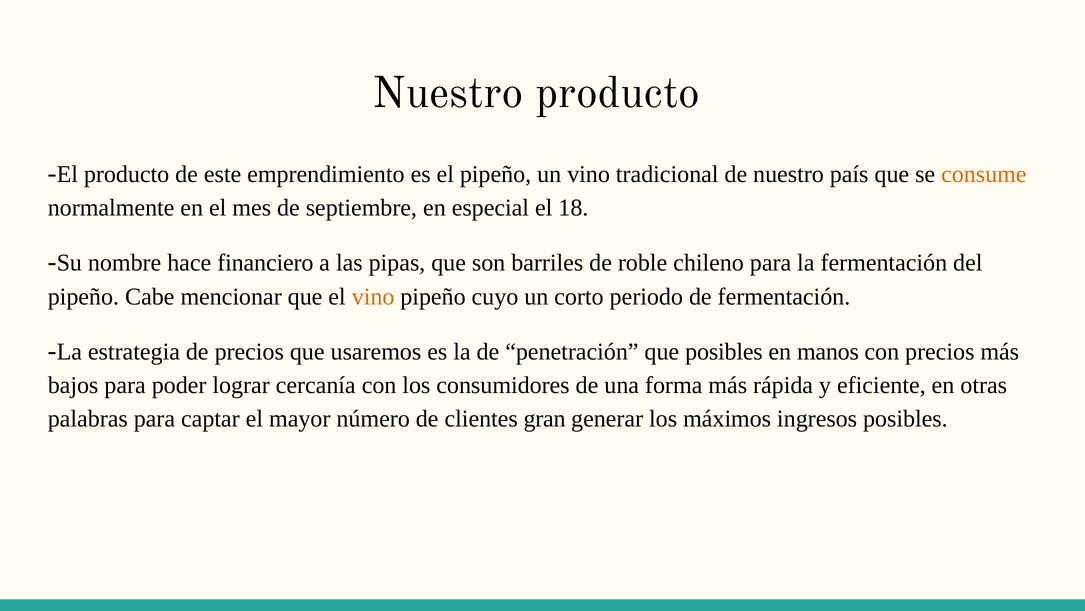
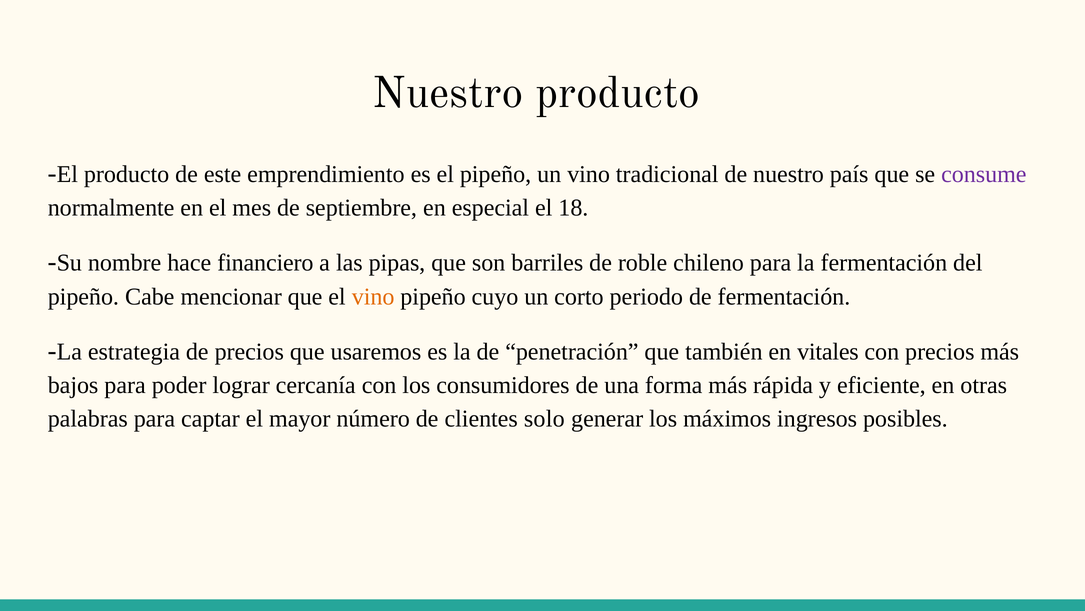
consume colour: orange -> purple
que posibles: posibles -> también
manos: manos -> vitales
gran: gran -> solo
